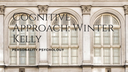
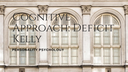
Winter: Winter -> Deficit
